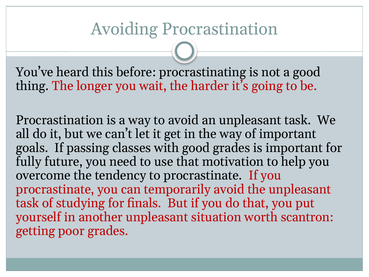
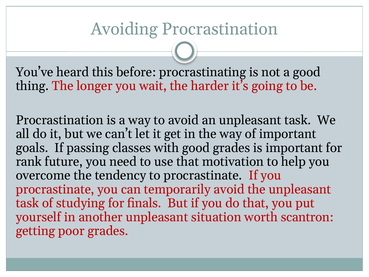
fully: fully -> rank
